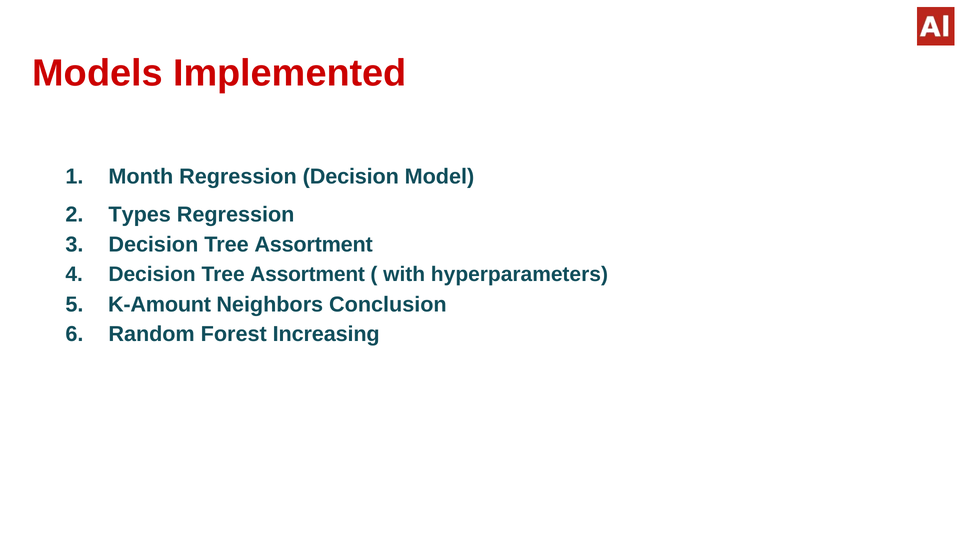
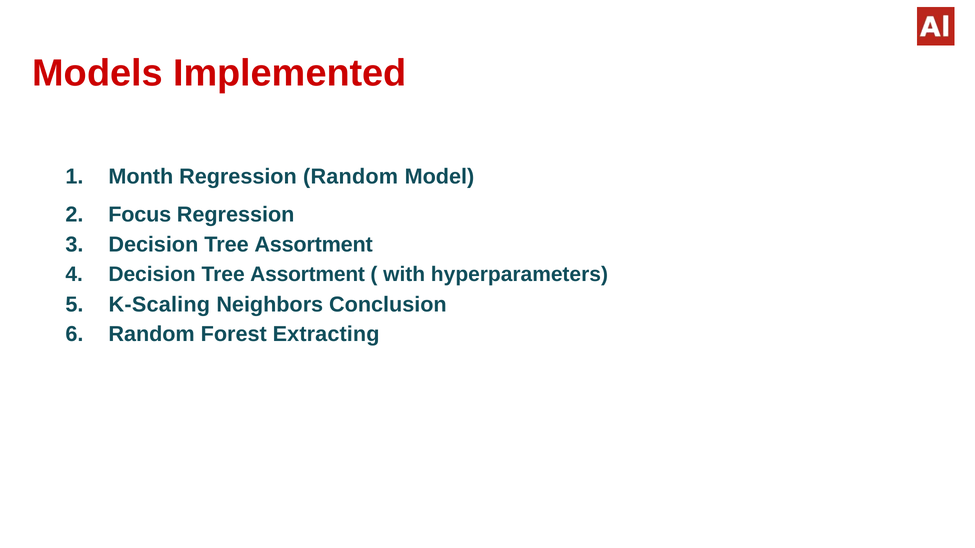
Regression Decision: Decision -> Random
Types: Types -> Focus
K-Amount: K-Amount -> K-Scaling
Increasing: Increasing -> Extracting
